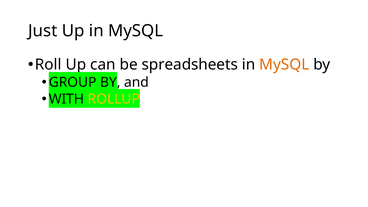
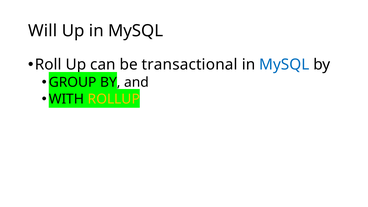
Just: Just -> Will
spreadsheets: spreadsheets -> transactional
MySQL at (284, 65) colour: orange -> blue
